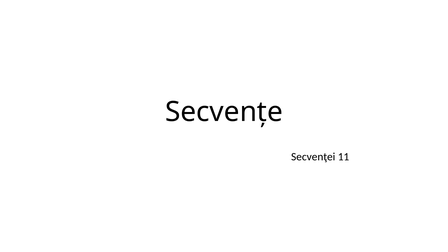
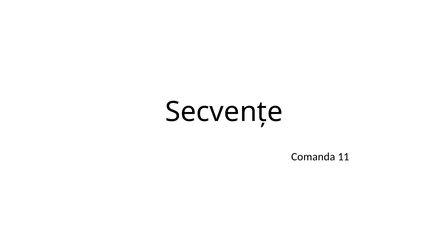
Secvenţei: Secvenţei -> Comanda
